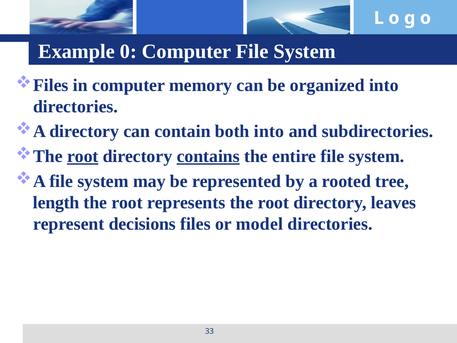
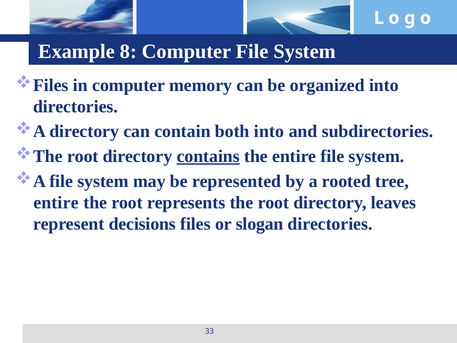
0: 0 -> 8
root at (83, 156) underline: present -> none
length at (56, 203): length -> entire
model: model -> slogan
